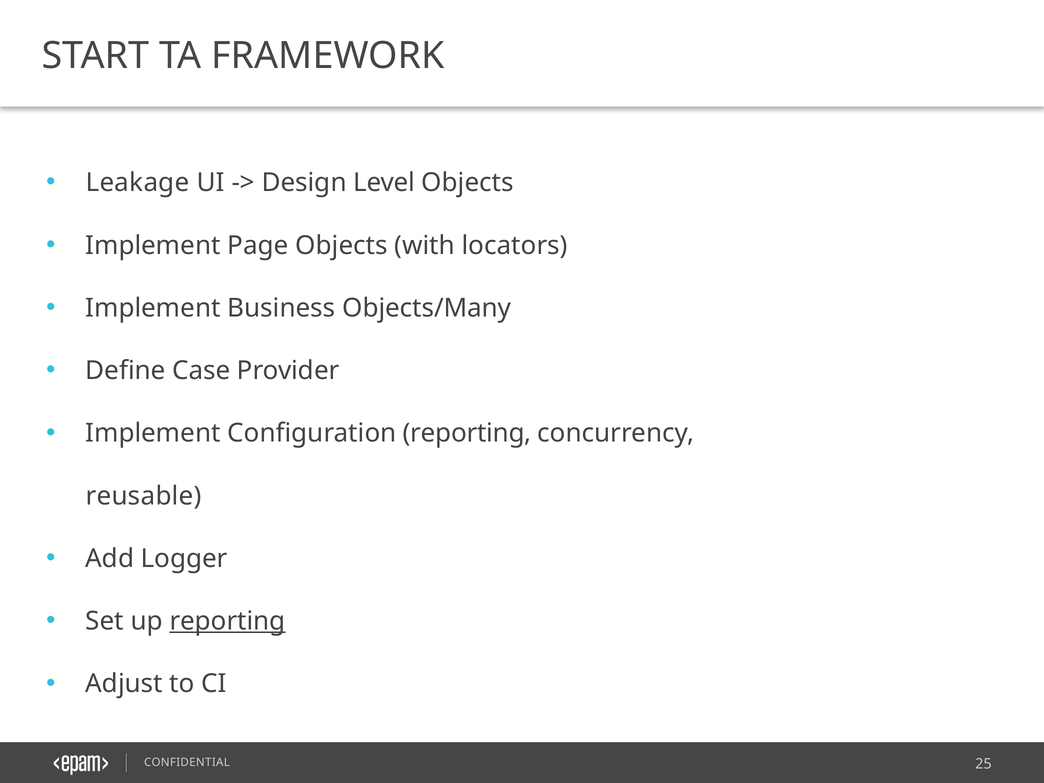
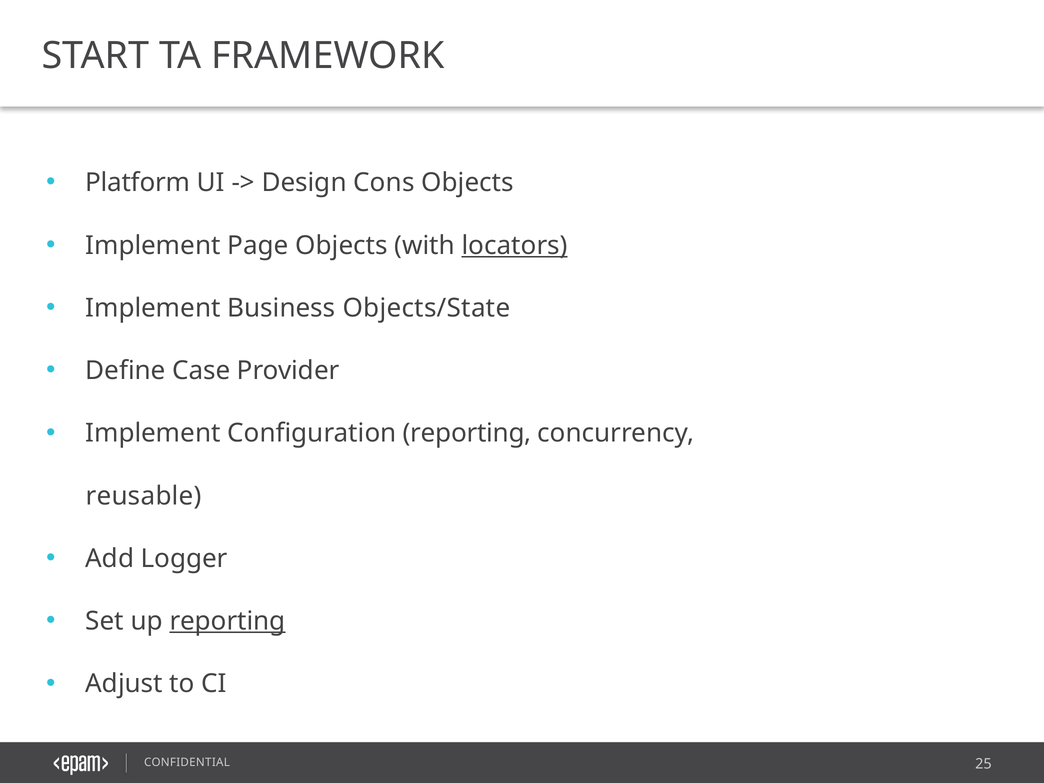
Leakage: Leakage -> Platform
Level: Level -> Cons
locators underline: none -> present
Objects/Many: Objects/Many -> Objects/State
